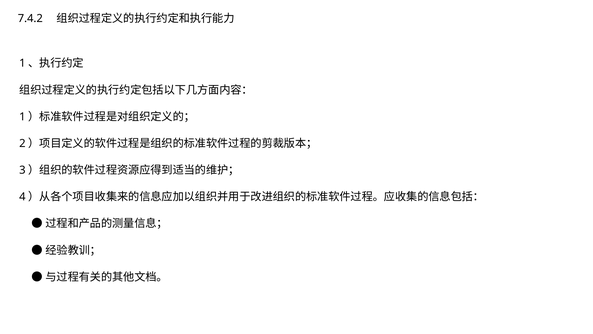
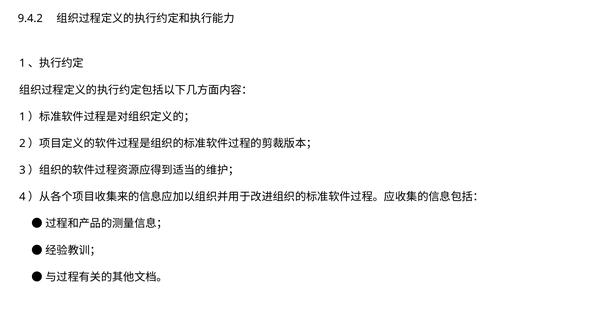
7.4.2: 7.4.2 -> 9.4.2
